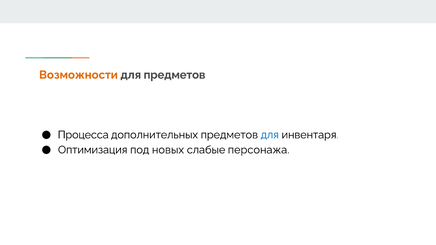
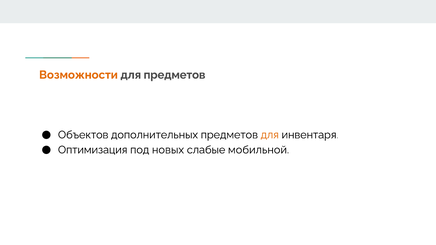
Процесса: Процесса -> Объектов
для at (270, 135) colour: blue -> orange
персонажа: персонажа -> мобильной
